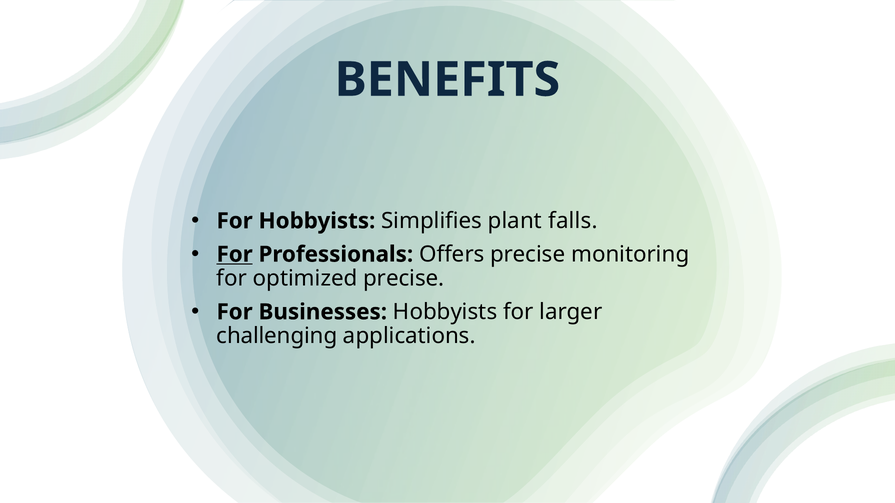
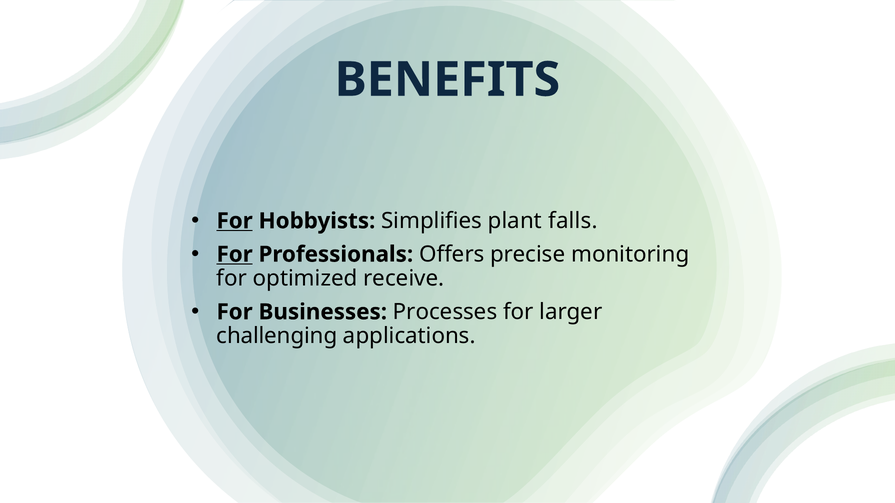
For at (235, 221) underline: none -> present
optimized precise: precise -> receive
Businesses Hobbyists: Hobbyists -> Processes
